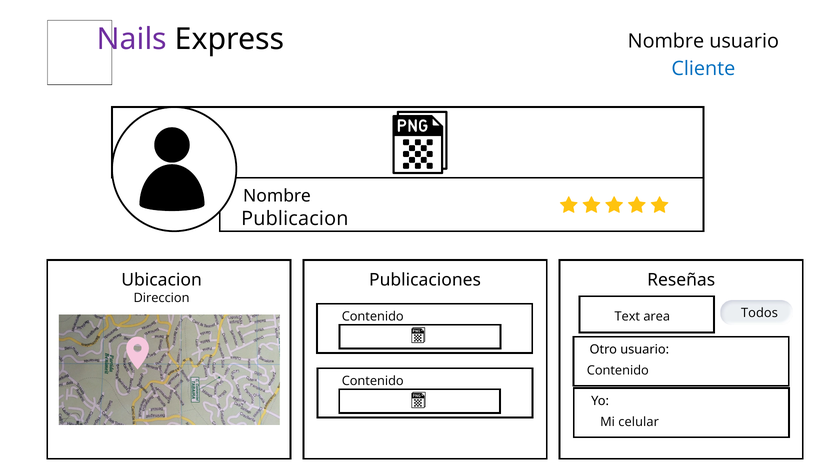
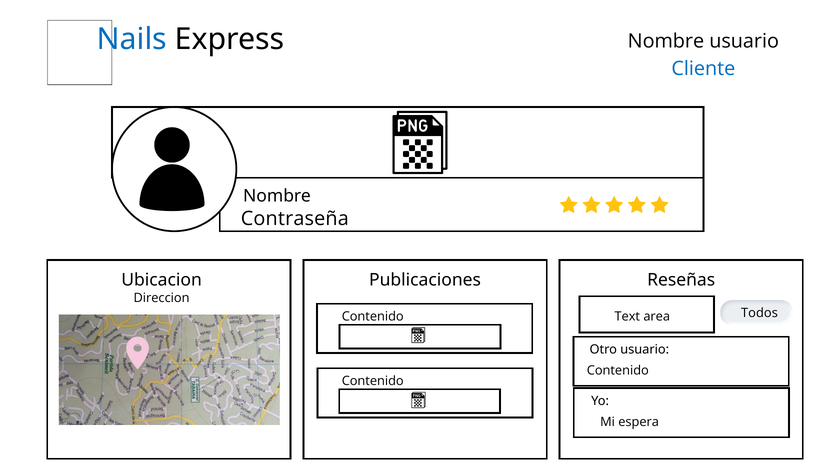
Nails colour: purple -> blue
Publicacion: Publicacion -> Contraseña
celular: celular -> espera
